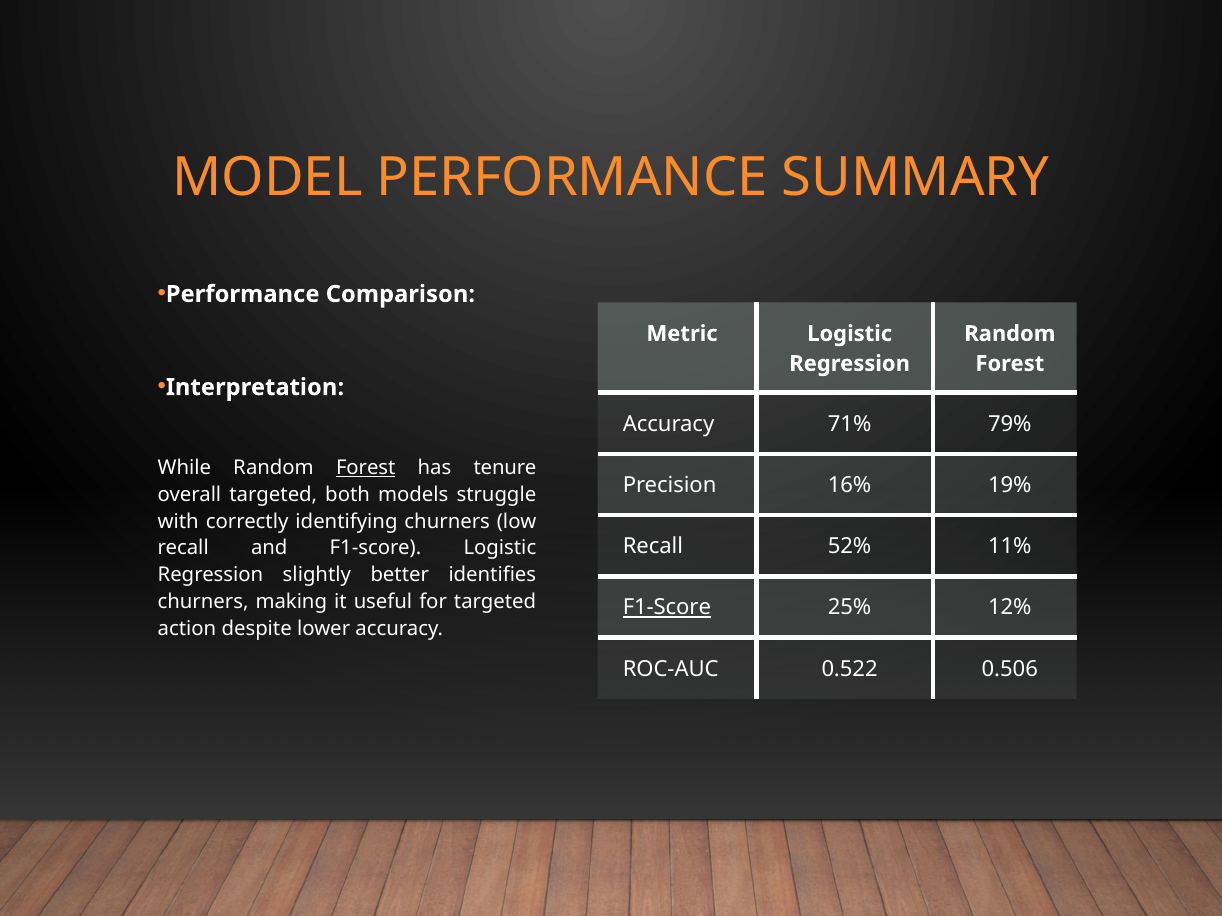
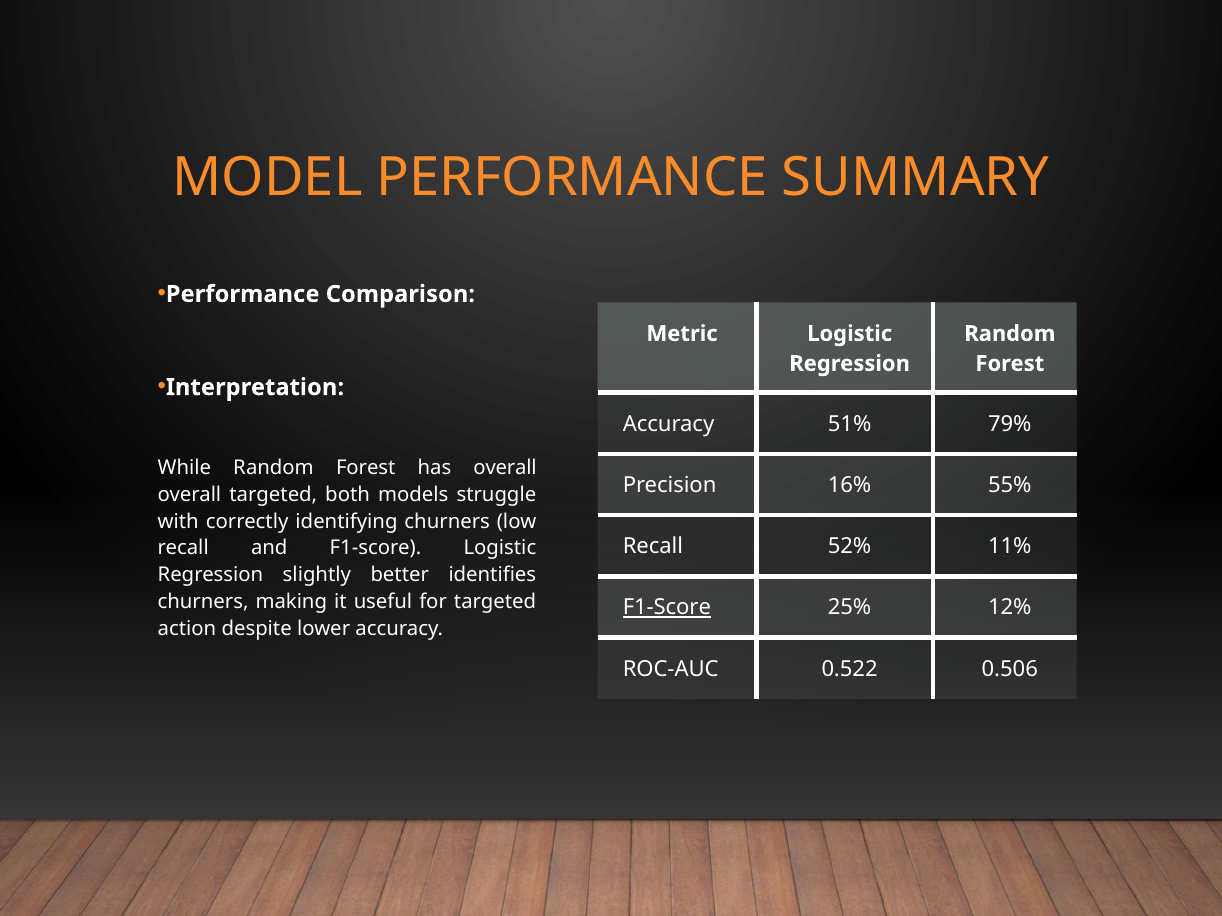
71%: 71% -> 51%
Forest at (366, 468) underline: present -> none
has tenure: tenure -> overall
19%: 19% -> 55%
